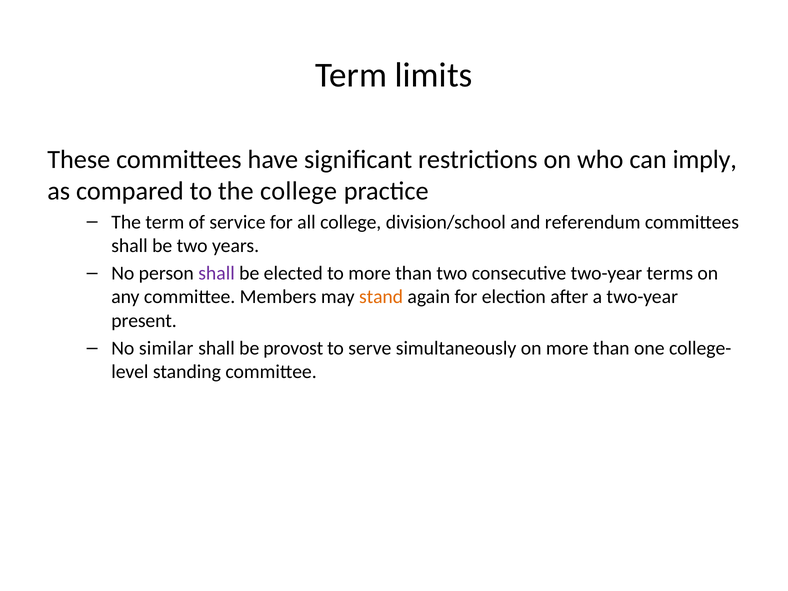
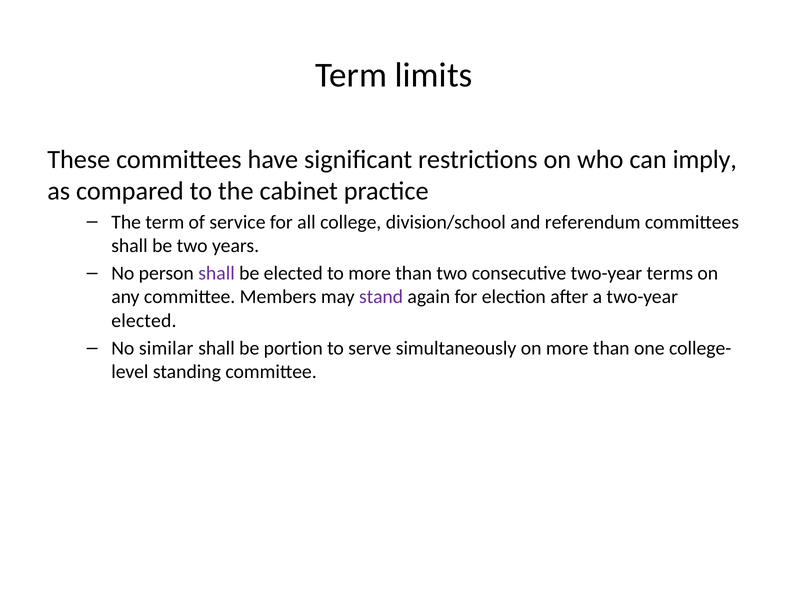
the college: college -> cabinet
stand colour: orange -> purple
present at (144, 321): present -> elected
provost: provost -> portion
